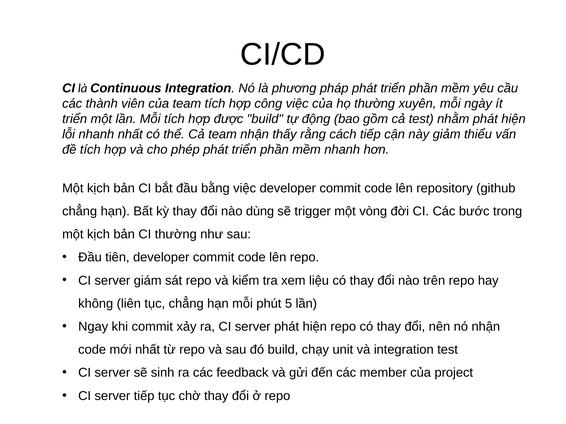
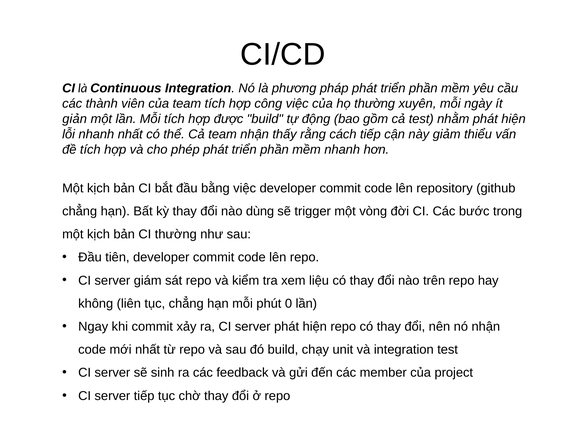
triển at (75, 119): triển -> giản
5: 5 -> 0
